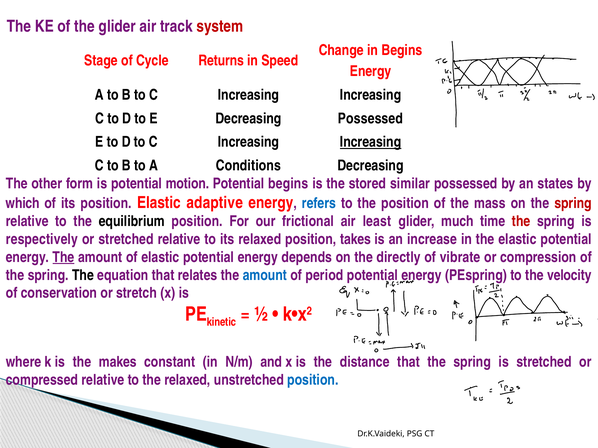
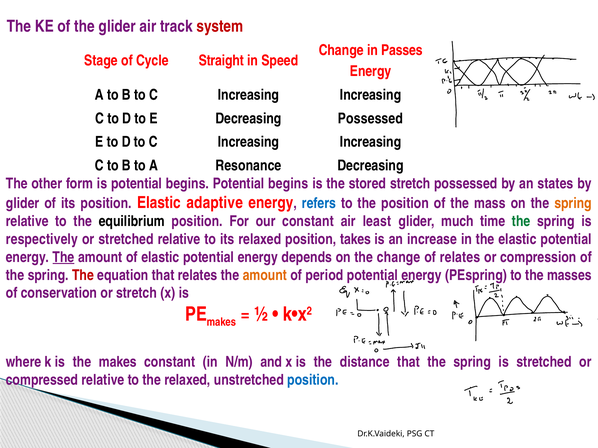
in Begins: Begins -> Passes
Returns: Returns -> Straight
Increasing at (371, 142) underline: present -> none
Conditions: Conditions -> Resonance
is potential motion: motion -> begins
stored similar: similar -> stretch
which at (23, 203): which -> glider
spring at (573, 203) colour: red -> orange
our frictional: frictional -> constant
the at (521, 222) colour: red -> green
the directly: directly -> change
of vibrate: vibrate -> relates
The at (83, 275) colour: black -> red
amount at (265, 275) colour: blue -> orange
velocity: velocity -> masses
kinetic at (221, 322): kinetic -> makes
